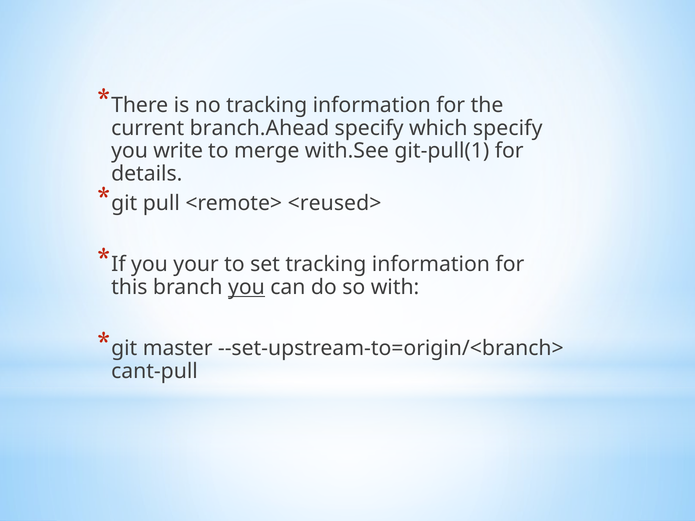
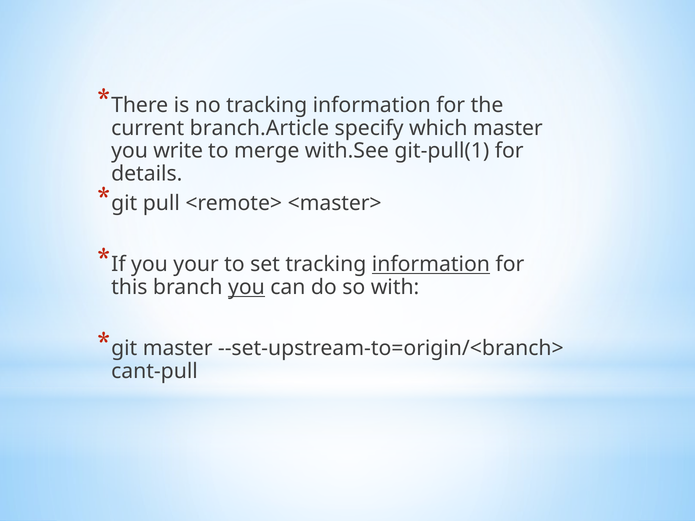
branch.Ahead: branch.Ahead -> branch.Article
which specify: specify -> master
<reused>: <reused> -> <master>
information at (431, 265) underline: none -> present
